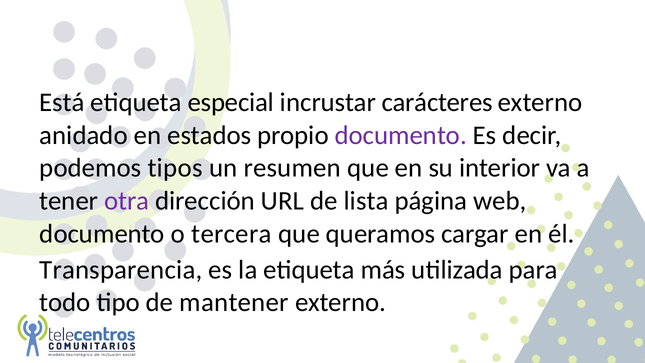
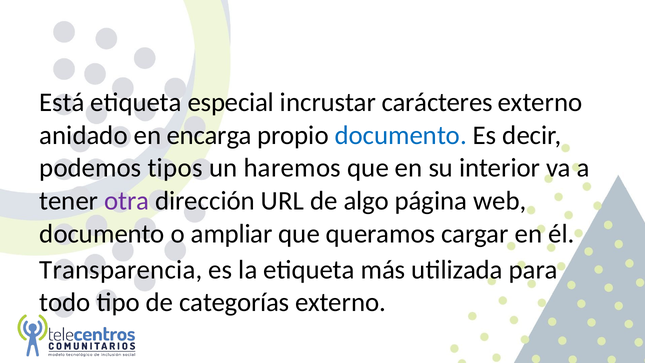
estados: estados -> encarga
documento at (401, 135) colour: purple -> blue
resumen: resumen -> haremos
lista: lista -> algo
tercera: tercera -> ampliar
mantener: mantener -> categorías
